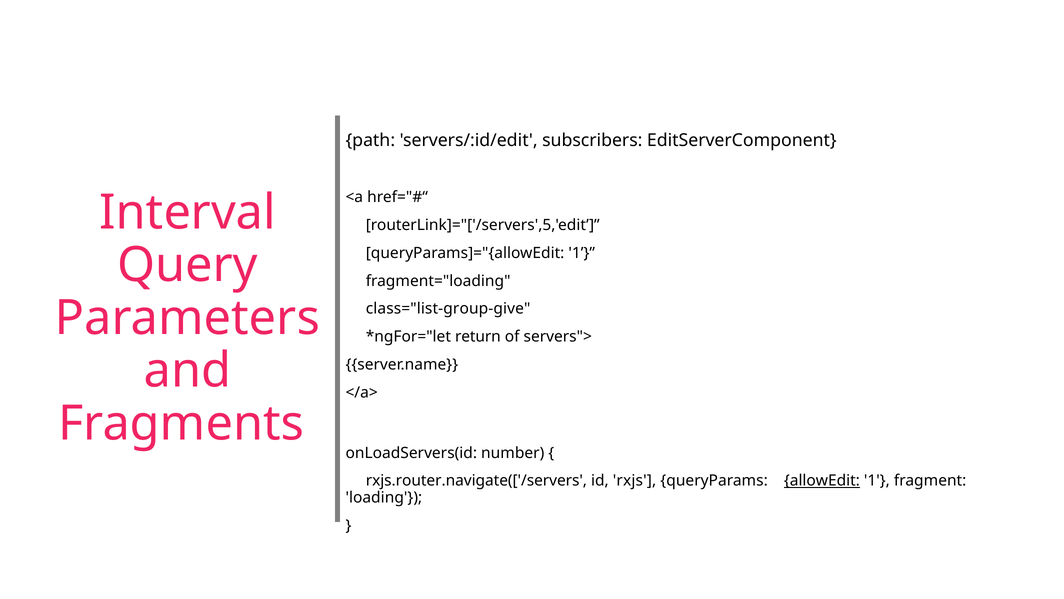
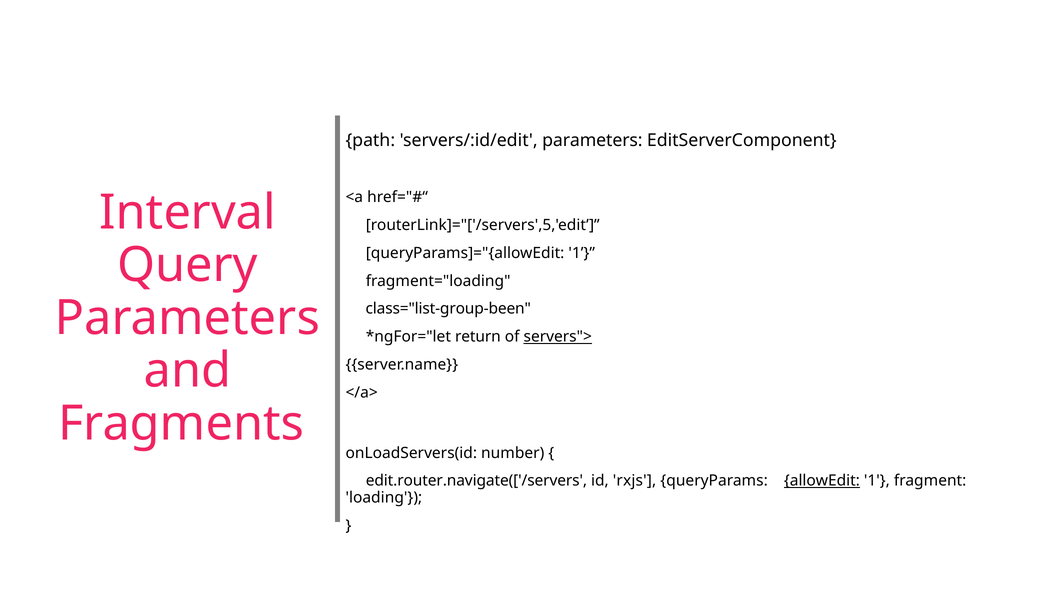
servers/:id/edit subscribers: subscribers -> parameters
class="list-group-give: class="list-group-give -> class="list-group-been
servers"> underline: none -> present
rxjs.router.navigate(['/servers: rxjs.router.navigate(['/servers -> edit.router.navigate(['/servers
